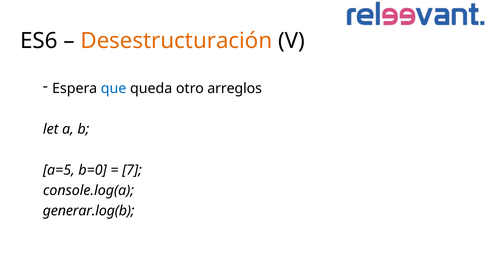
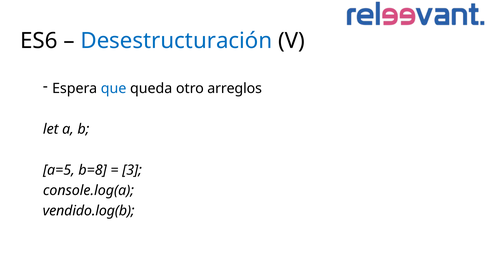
Desestructuración colour: orange -> blue
b=0: b=0 -> b=8
7: 7 -> 3
generar.log(b: generar.log(b -> vendido.log(b
